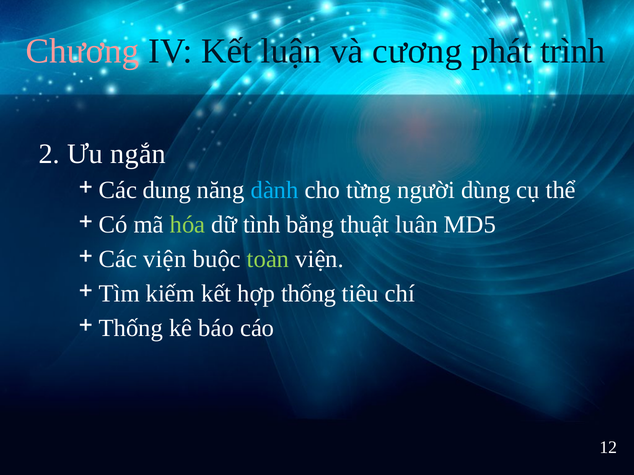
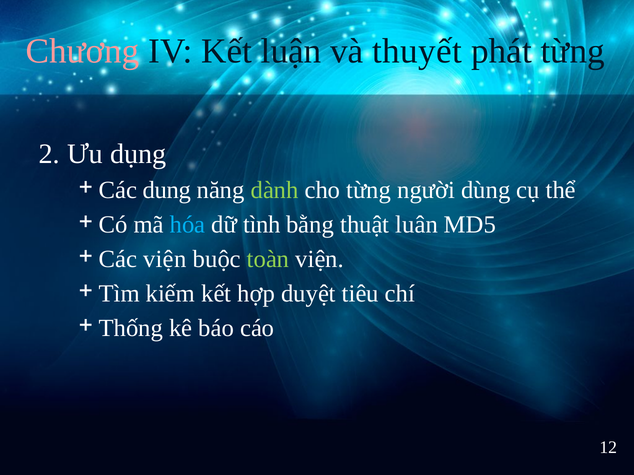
cương: cương -> thuyết
phát trình: trình -> từng
ngắn: ngắn -> dụng
dành colour: light blue -> light green
hóa colour: light green -> light blue
thống: thống -> duyệt
